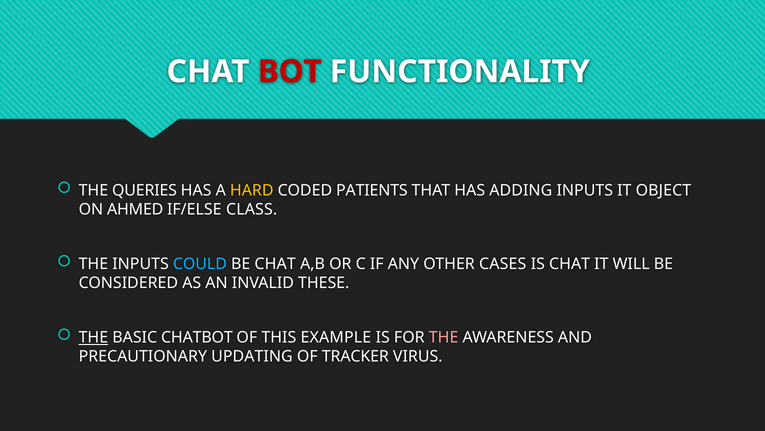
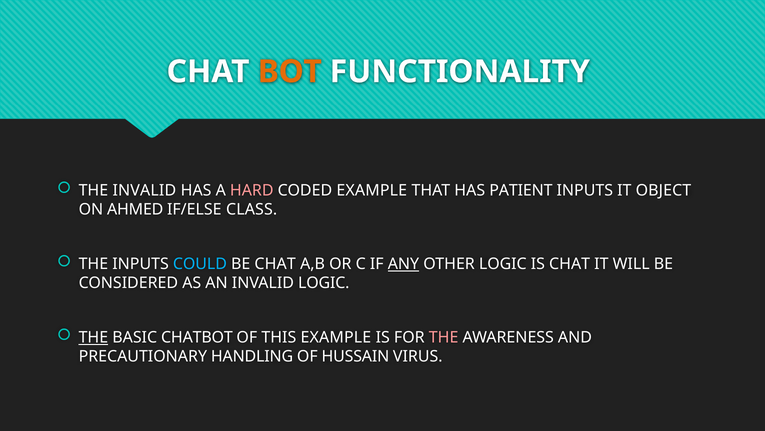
BOT colour: red -> orange
THE QUERIES: QUERIES -> INVALID
HARD colour: yellow -> pink
CODED PATIENTS: PATIENTS -> EXAMPLE
ADDING: ADDING -> PATIENT
ANY underline: none -> present
OTHER CASES: CASES -> LOGIC
INVALID THESE: THESE -> LOGIC
UPDATING: UPDATING -> HANDLING
TRACKER: TRACKER -> HUSSAIN
